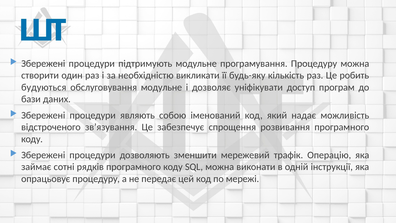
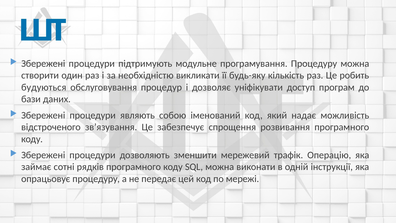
обслуговування модульне: модульне -> процедур
